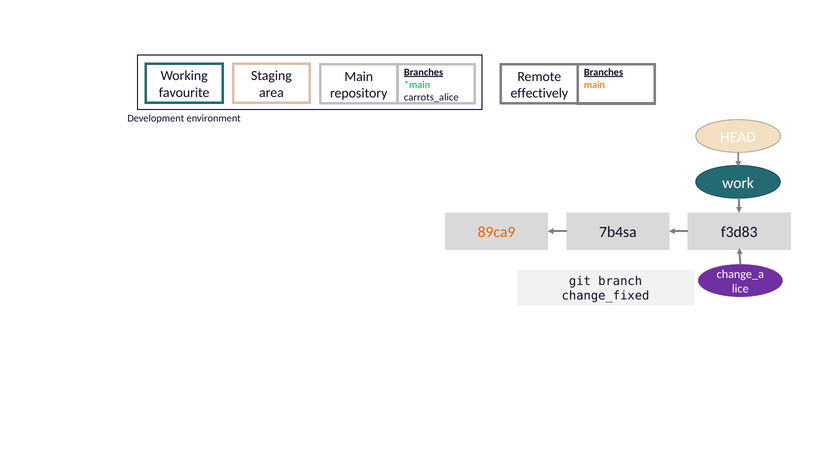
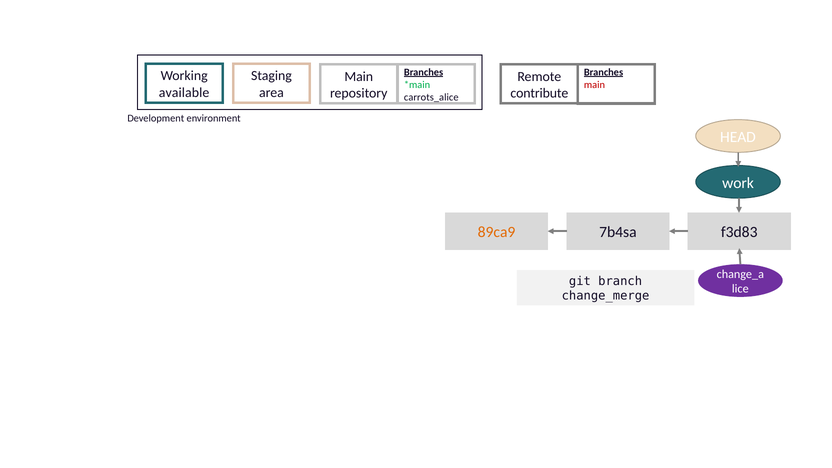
main at (594, 85) colour: orange -> red
favourite: favourite -> available
effectively: effectively -> contribute
change_fixed: change_fixed -> change_merge
